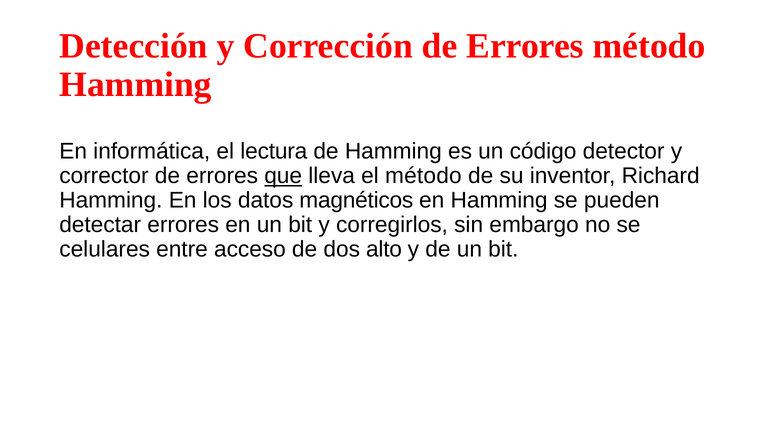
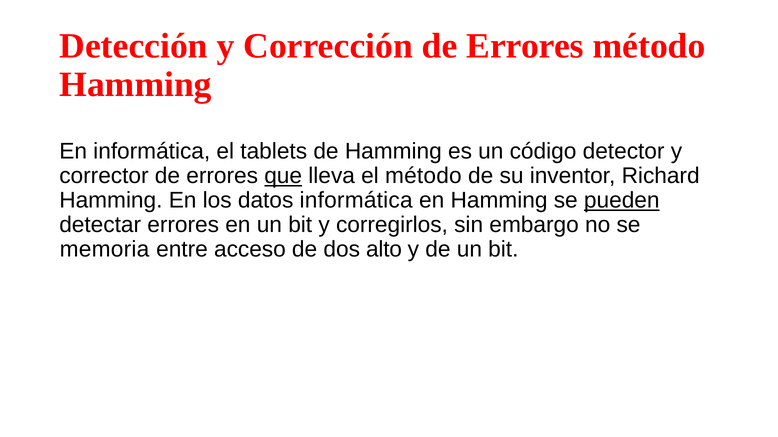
lectura: lectura -> tablets
datos magnéticos: magnéticos -> informática
pueden underline: none -> present
celulares: celulares -> memoria
